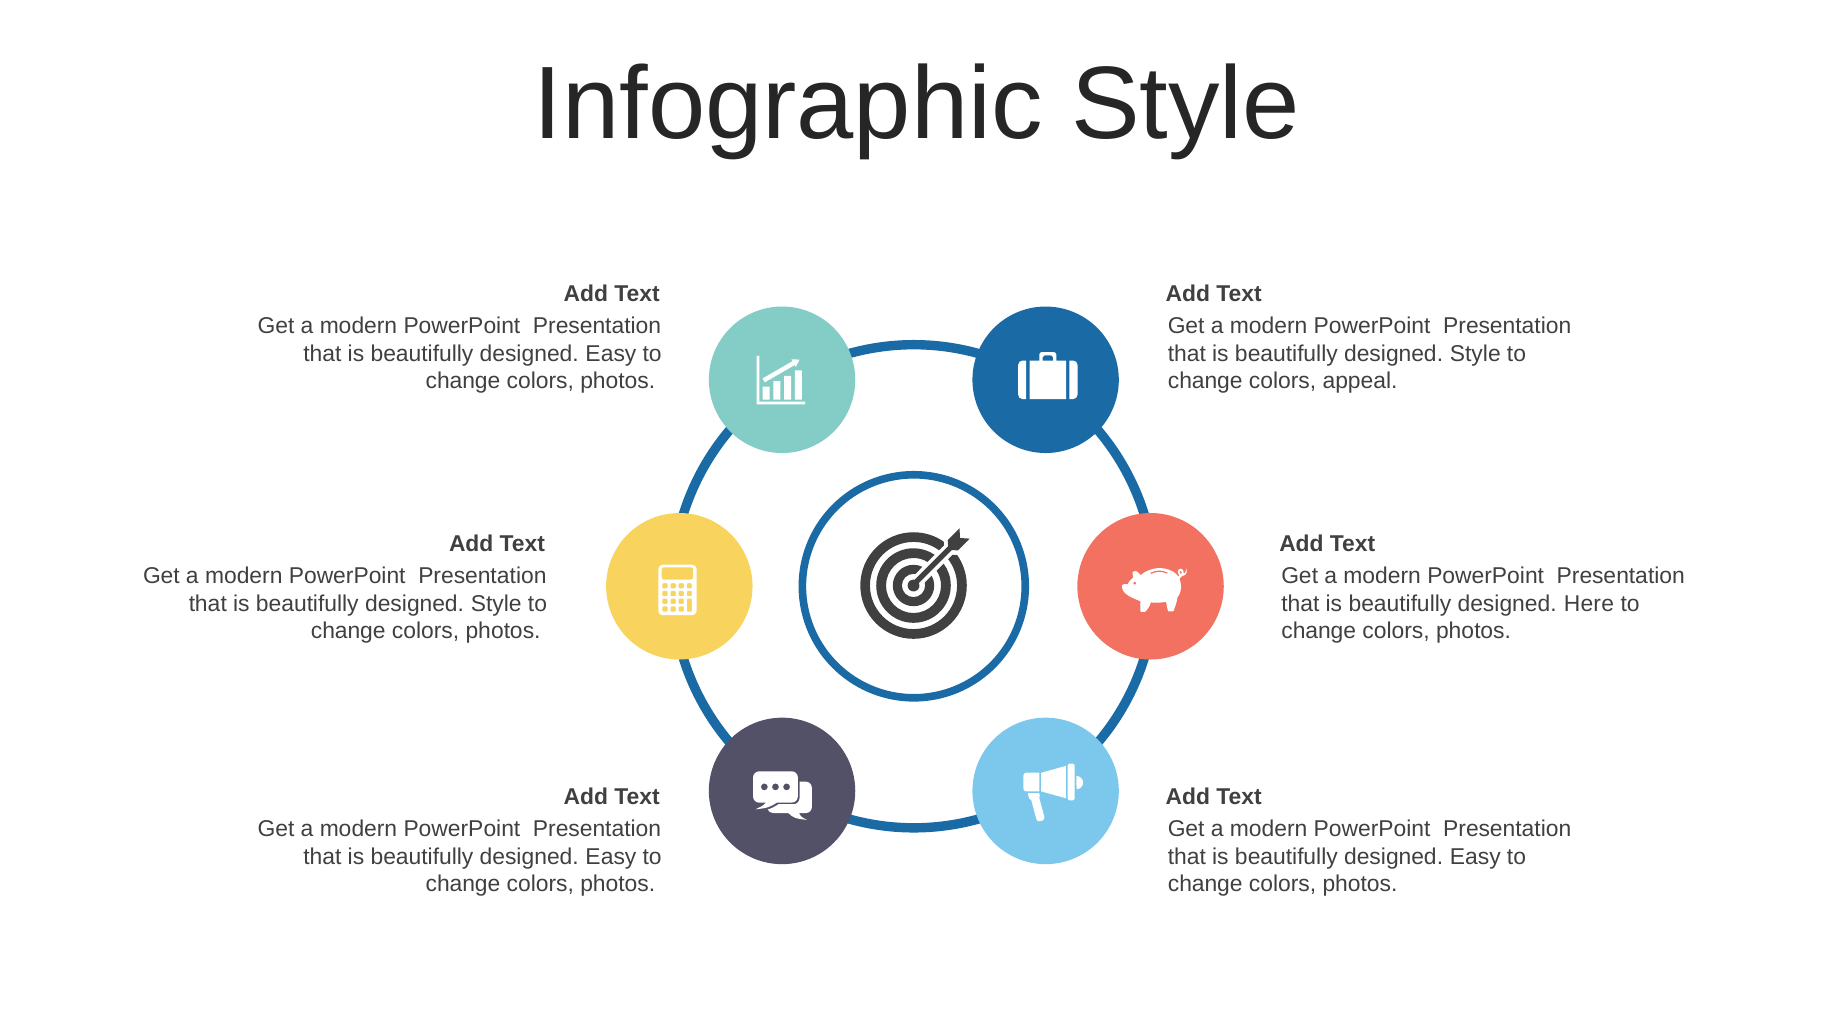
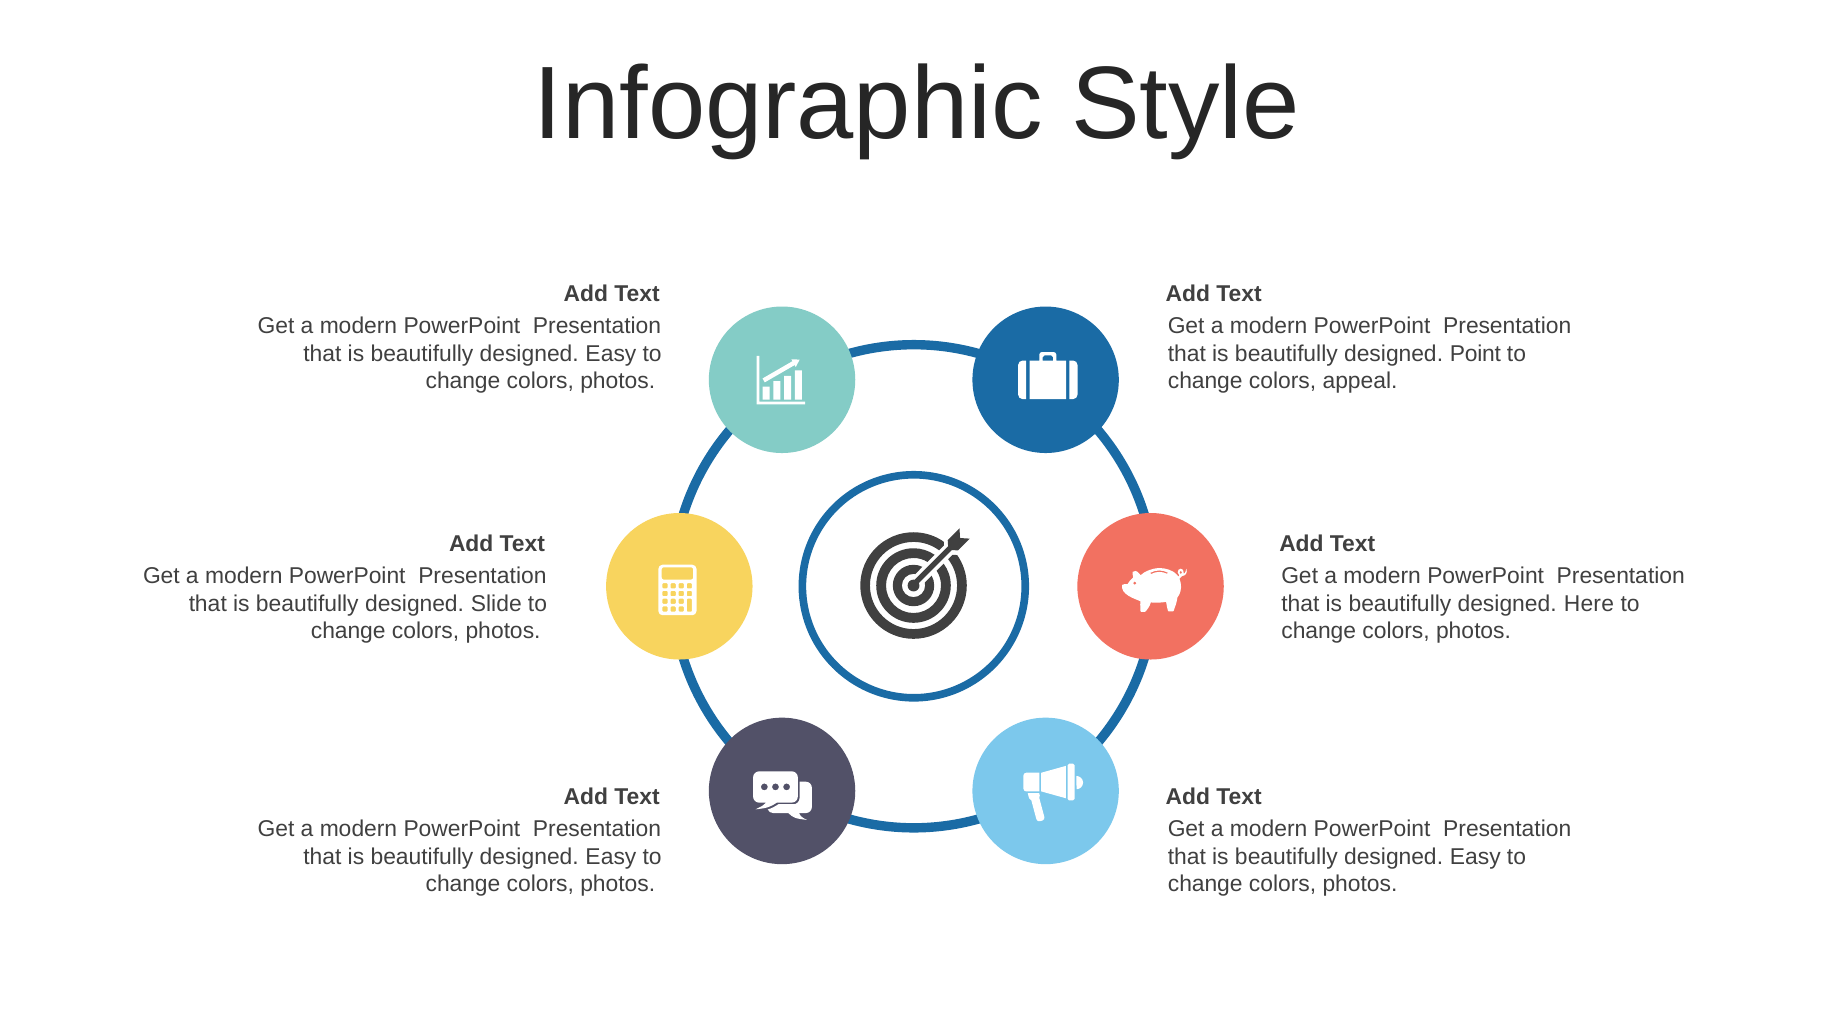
Style at (1475, 353): Style -> Point
Style at (496, 603): Style -> Slide
